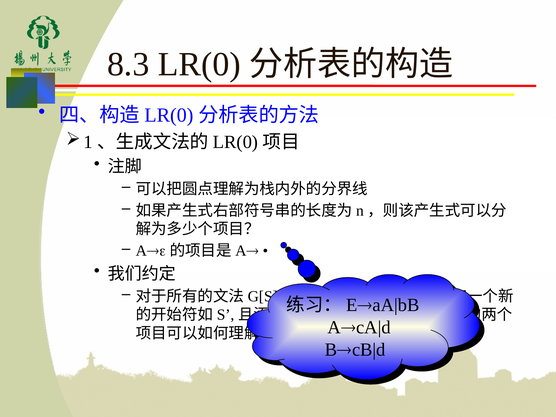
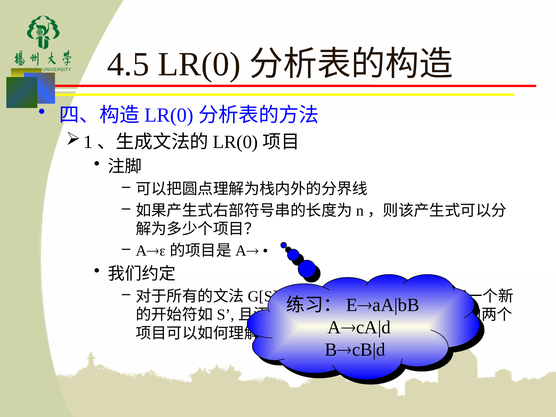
8.3: 8.3 -> 4.5
